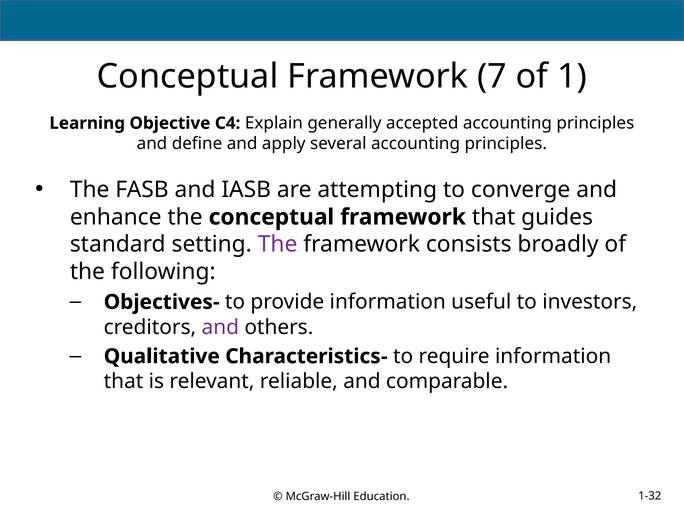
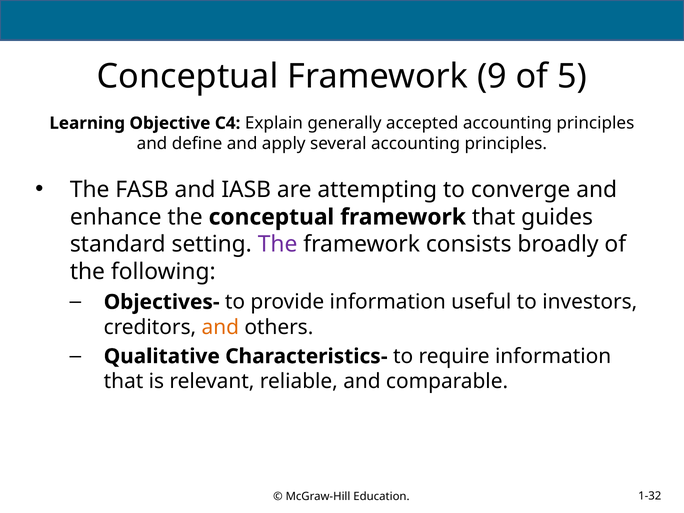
7: 7 -> 9
1: 1 -> 5
and at (220, 327) colour: purple -> orange
